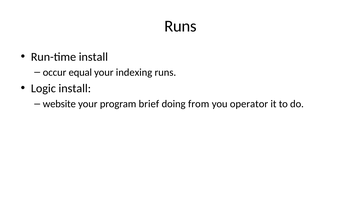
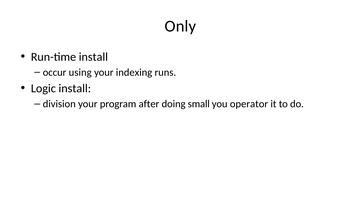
Runs at (181, 26): Runs -> Only
equal: equal -> using
website: website -> division
brief: brief -> after
from: from -> small
